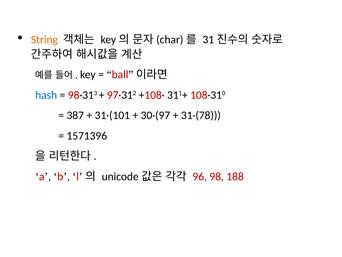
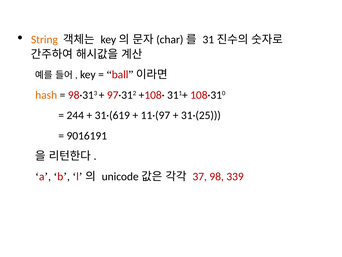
hash colour: blue -> orange
387: 387 -> 244
31·(101: 31·(101 -> 31·(619
30·(97: 30·(97 -> 11·(97
31·(78: 31·(78 -> 31·(25
1571396: 1571396 -> 9016191
96: 96 -> 37
188: 188 -> 339
